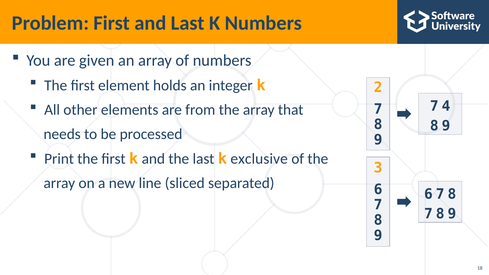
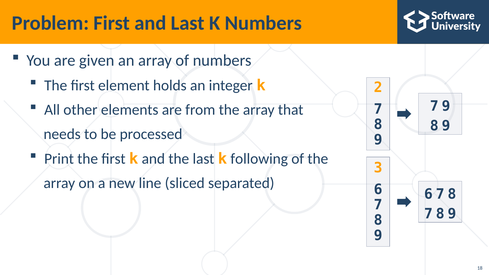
7 4: 4 -> 9
exclusive: exclusive -> following
